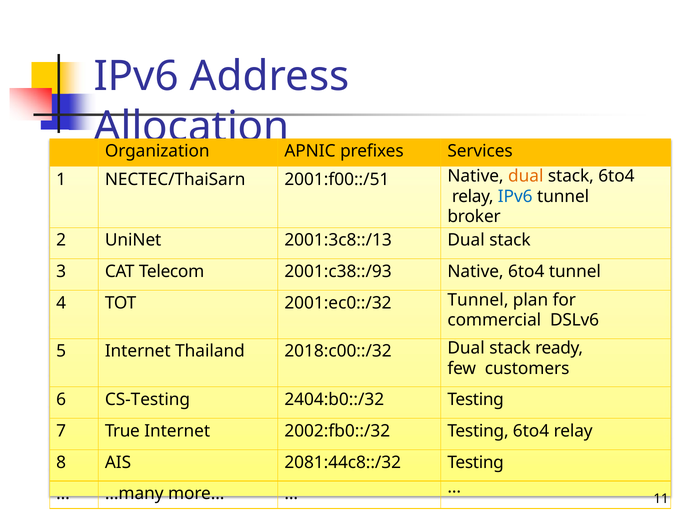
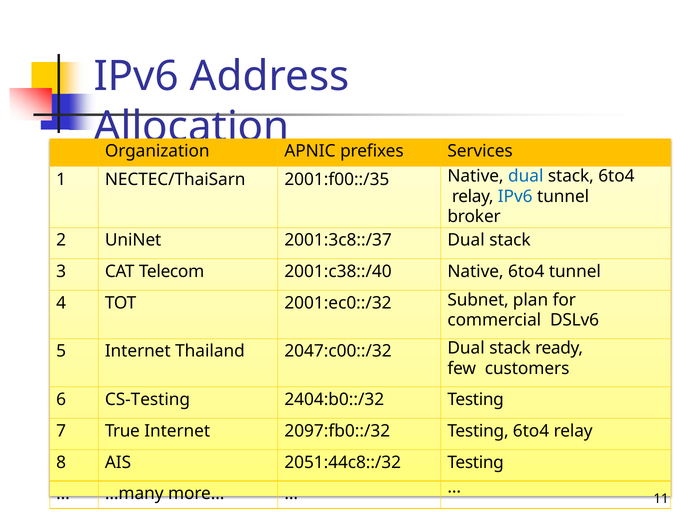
2001:f00::/51: 2001:f00::/51 -> 2001:f00::/35
dual at (526, 176) colour: orange -> blue
2001:3c8::/13: 2001:3c8::/13 -> 2001:3c8::/37
2001:c38::/93: 2001:c38::/93 -> 2001:c38::/40
2001:ec0::/32 Tunnel: Tunnel -> Subnet
2018:c00::/32: 2018:c00::/32 -> 2047:c00::/32
2002:fb0::/32: 2002:fb0::/32 -> 2097:fb0::/32
2081:44c8::/32: 2081:44c8::/32 -> 2051:44c8::/32
